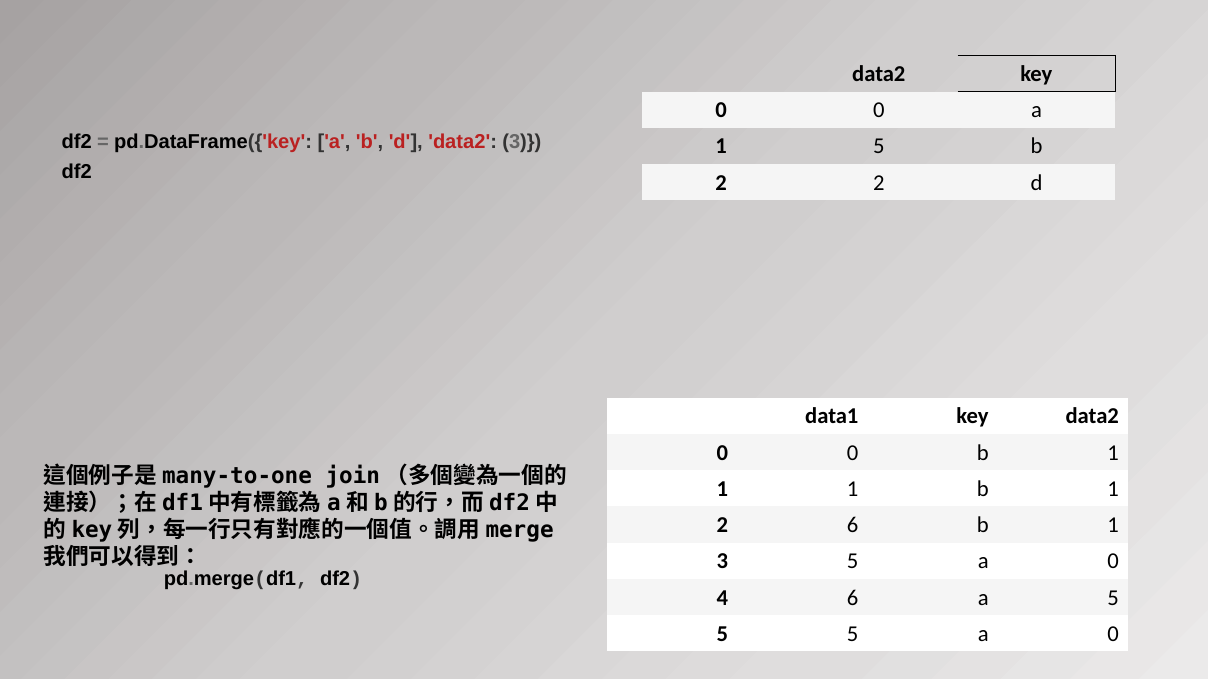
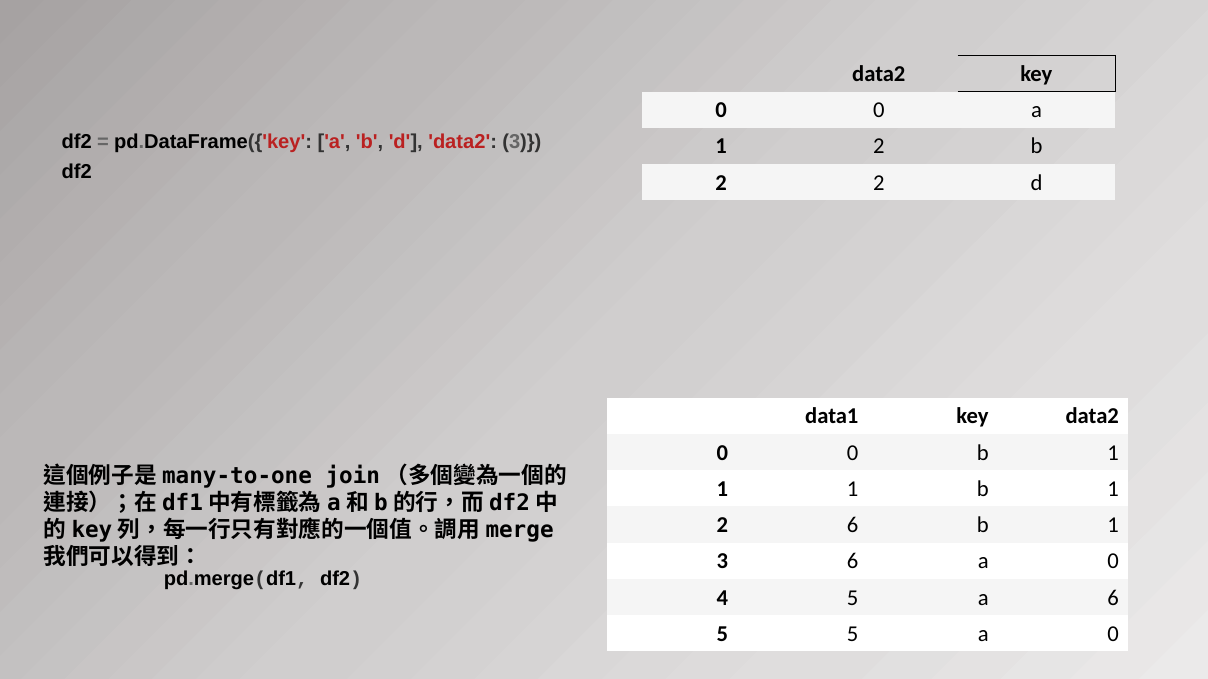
5 at (879, 147): 5 -> 2
3 5: 5 -> 6
4 6: 6 -> 5
a 5: 5 -> 6
